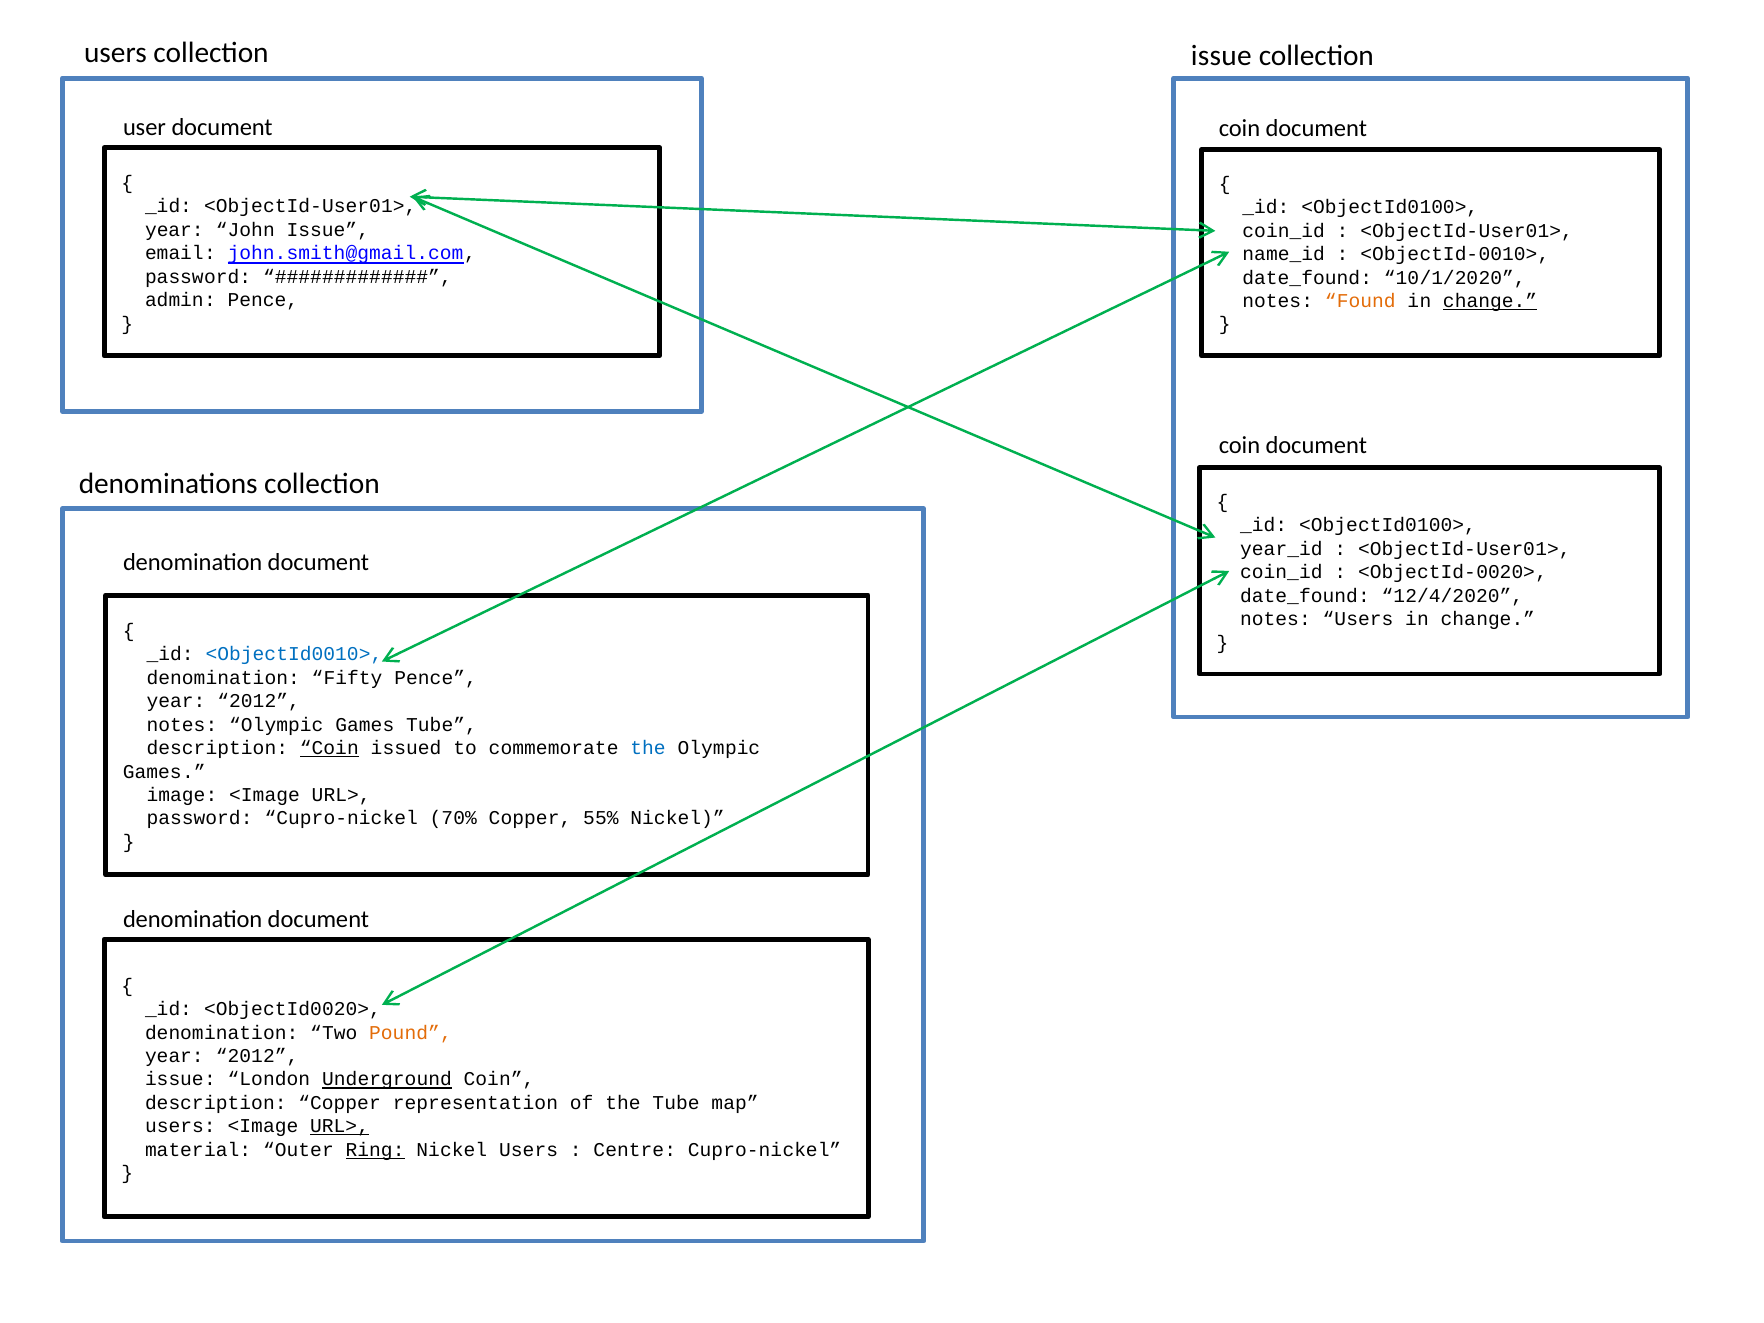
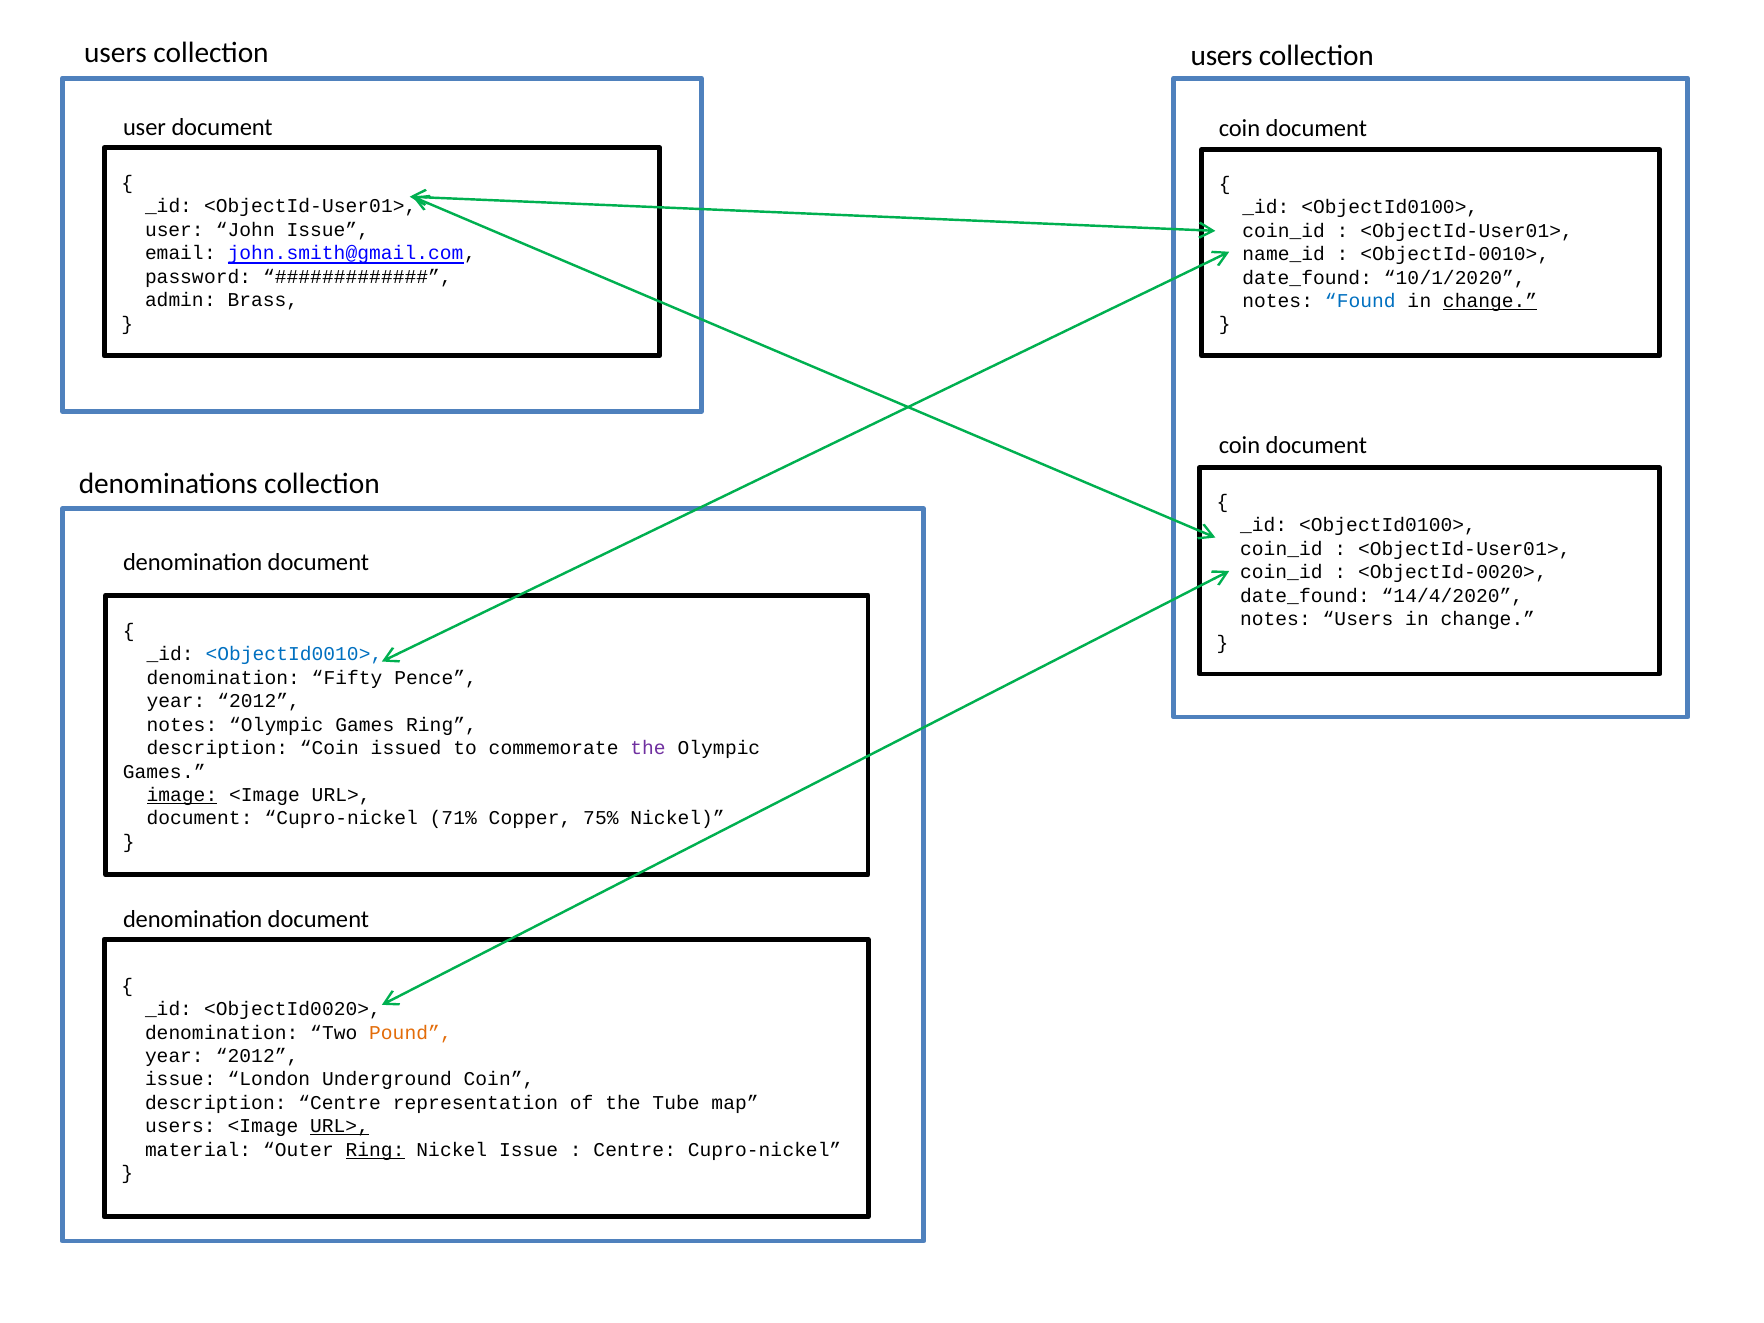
collection issue: issue -> users
year at (174, 230): year -> user
admin Pence: Pence -> Brass
Found colour: orange -> blue
year_id at (1281, 549): year_id -> coin_id
12/4/2020: 12/4/2020 -> 14/4/2020
Games Tube: Tube -> Ring
Coin at (329, 748) underline: present -> none
the at (648, 748) colour: blue -> purple
image underline: none -> present
password at (200, 819): password -> document
70%: 70% -> 71%
55%: 55% -> 75%
Underground underline: present -> none
description Copper: Copper -> Centre
Nickel Users: Users -> Issue
